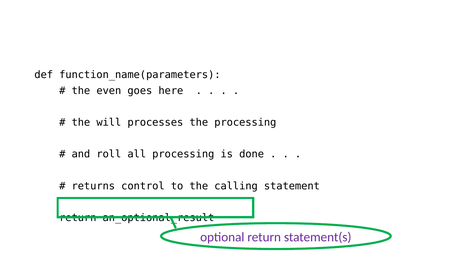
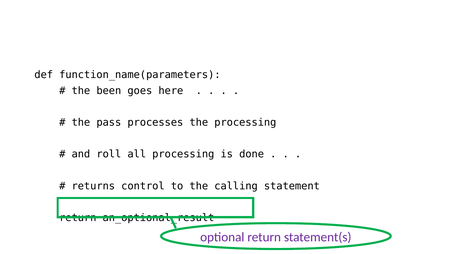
even: even -> been
will: will -> pass
